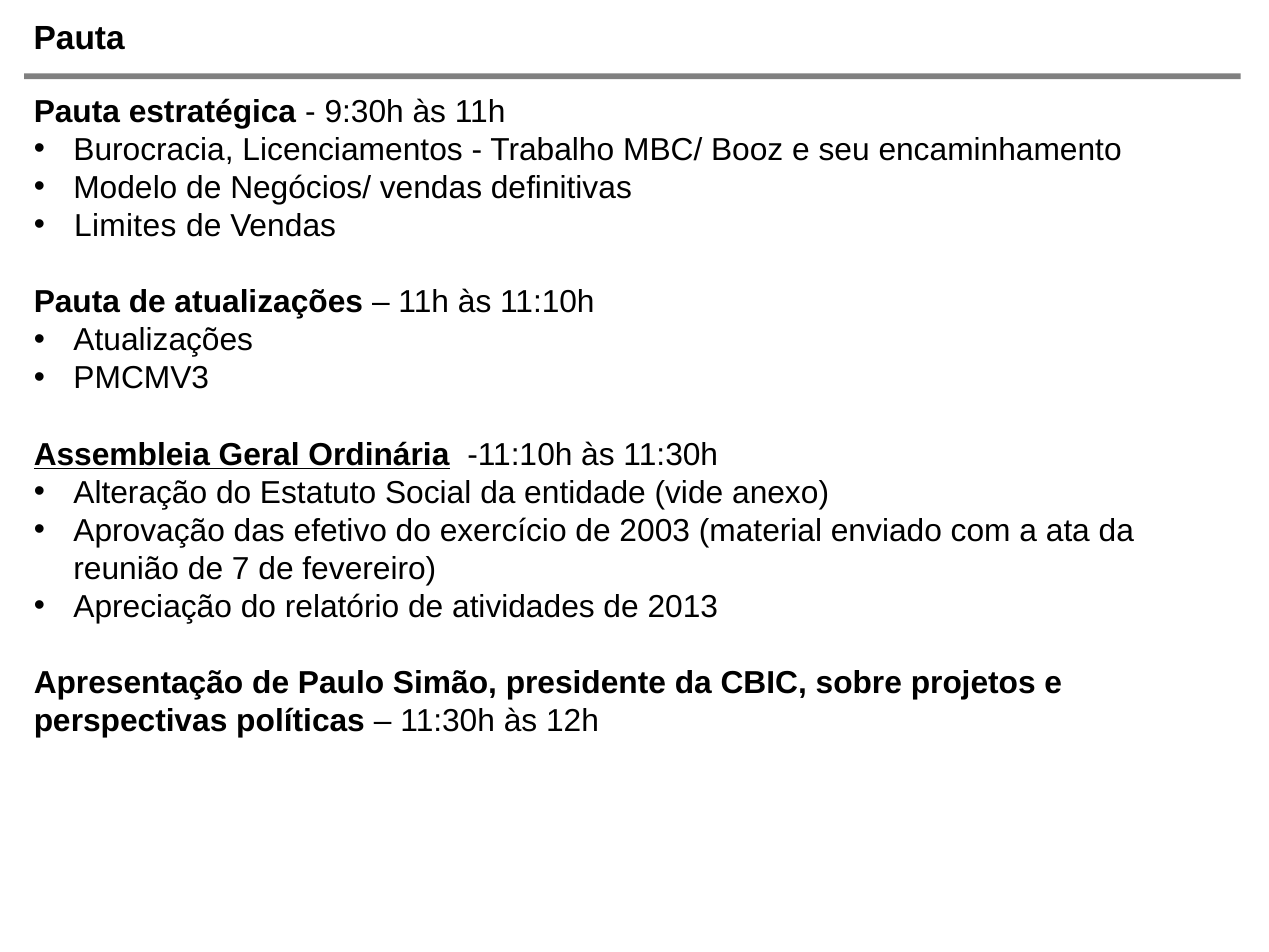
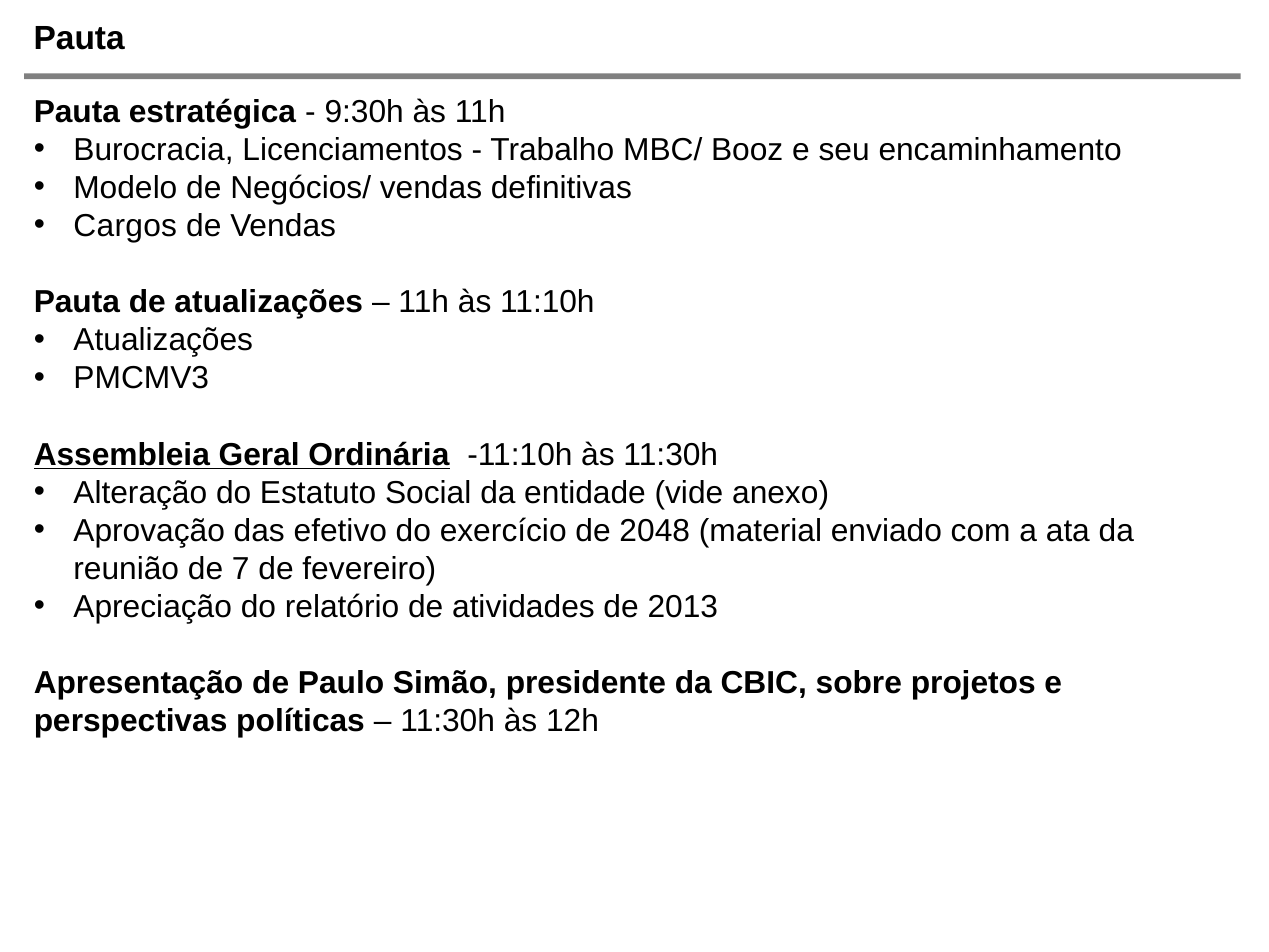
Limites: Limites -> Cargos
2003: 2003 -> 2048
